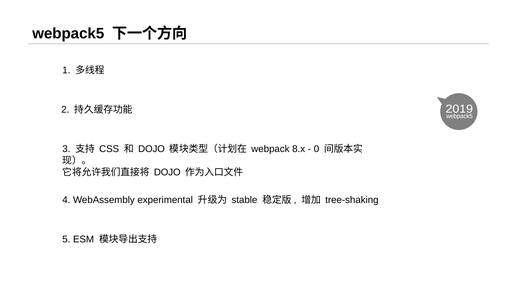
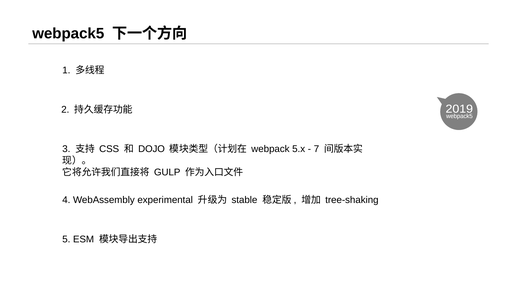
8.x: 8.x -> 5.x
0: 0 -> 7
DOJO at (167, 172): DOJO -> GULP
